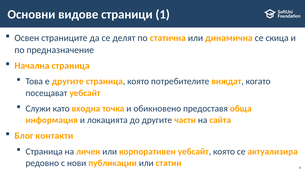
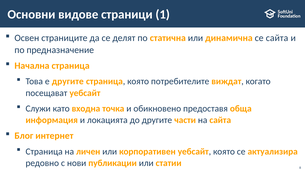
се скица: скица -> сайта
контакти: контакти -> интернет
